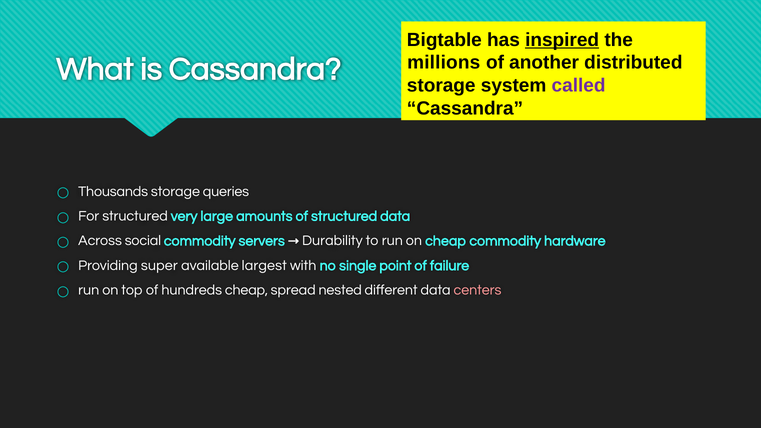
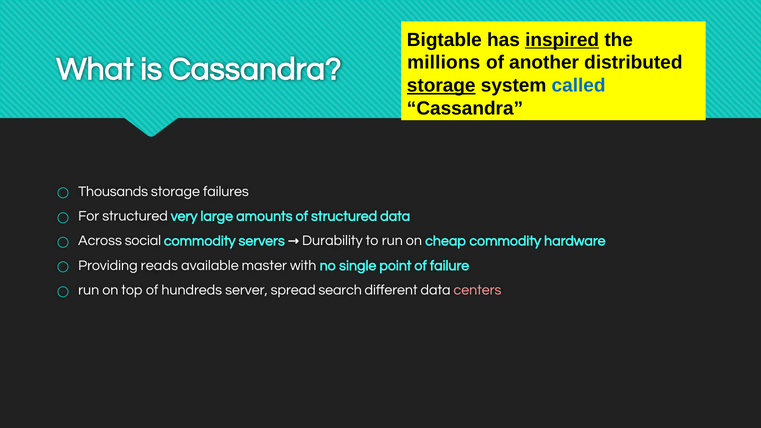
storage at (441, 86) underline: none -> present
called colour: purple -> blue
queries: queries -> failures
super: super -> reads
largest: largest -> master
hundreds cheap: cheap -> server
nested: nested -> search
